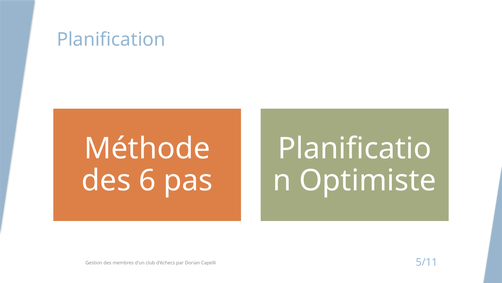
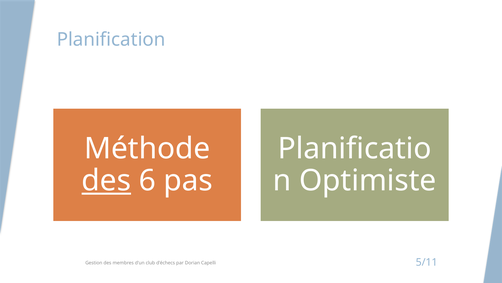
des at (106, 180) underline: none -> present
